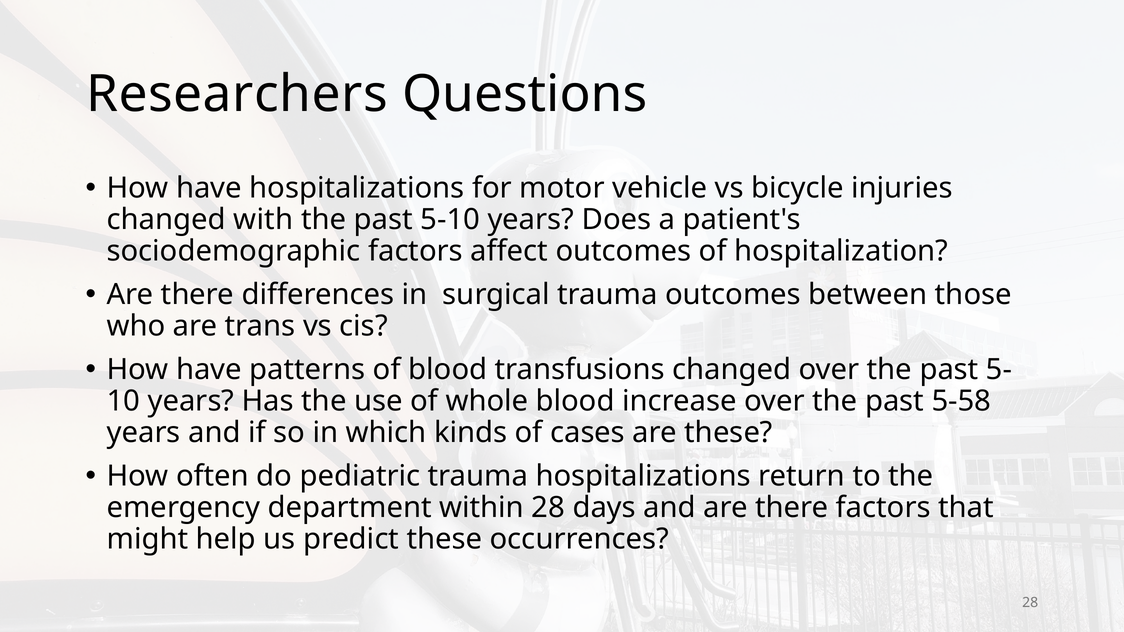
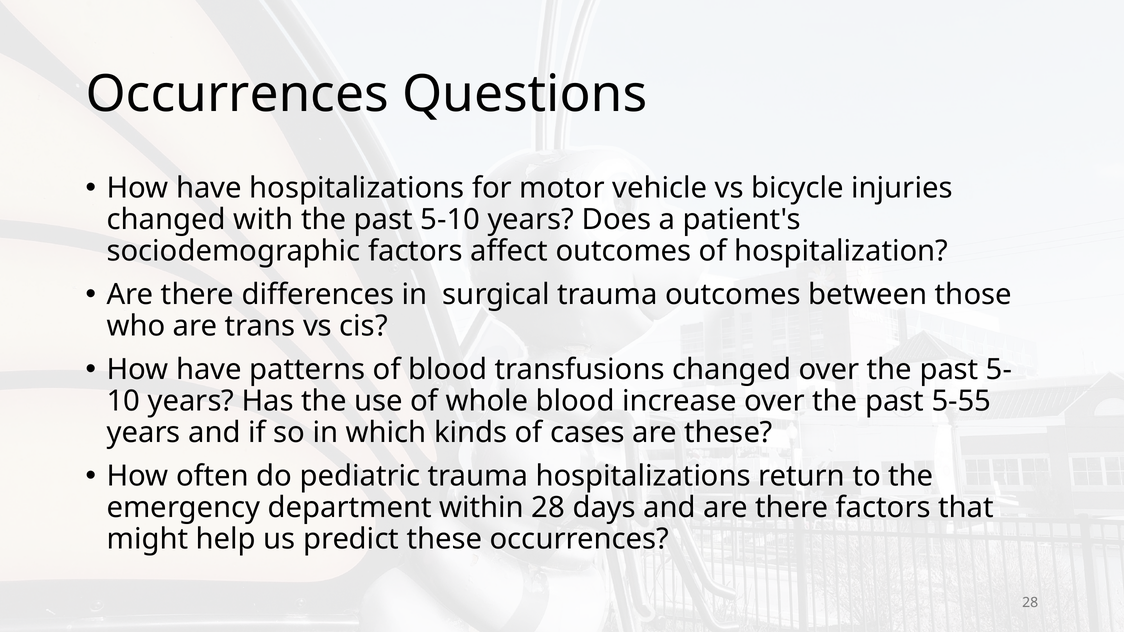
Researchers at (237, 94): Researchers -> Occurrences
5-58: 5-58 -> 5-55
